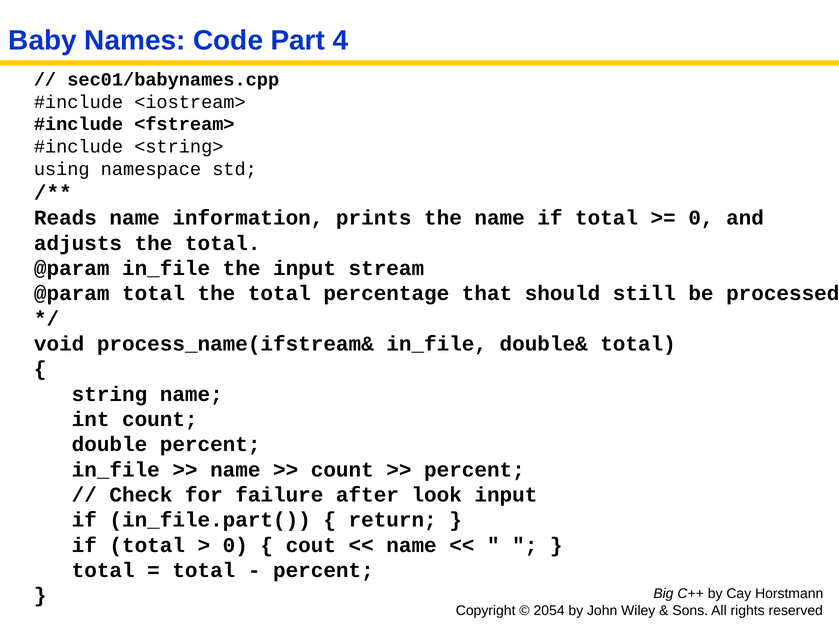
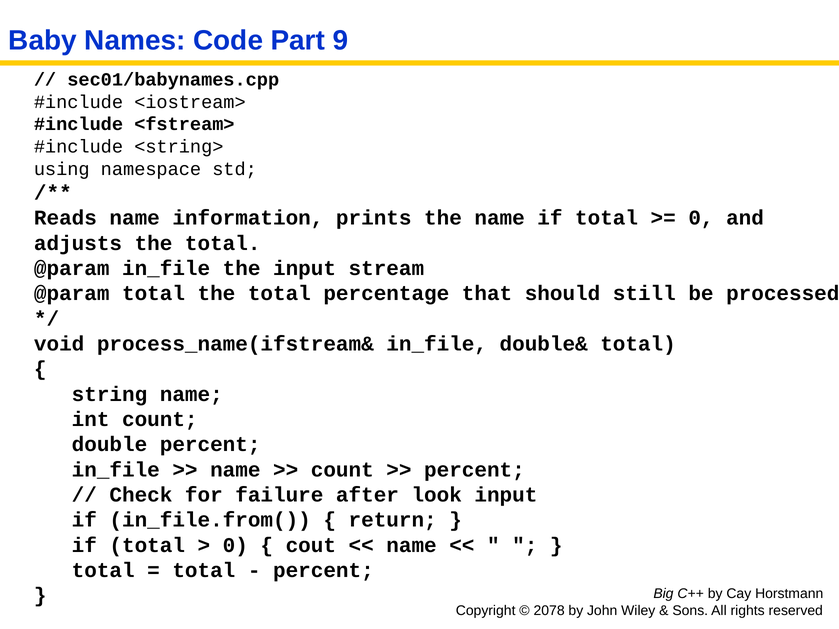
4: 4 -> 9
in_file.part(: in_file.part( -> in_file.from(
2054: 2054 -> 2078
